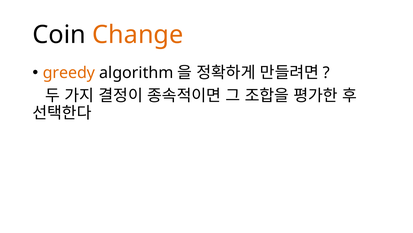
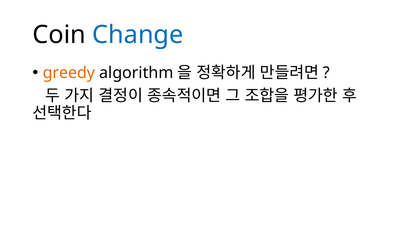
Change colour: orange -> blue
